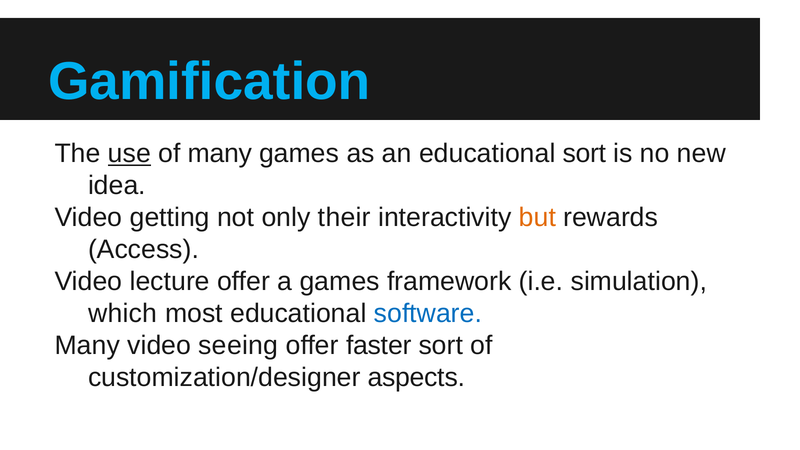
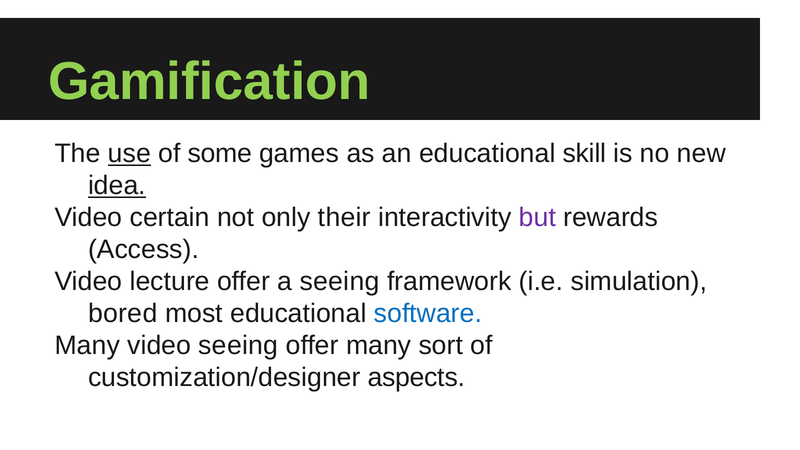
Gamification colour: light blue -> light green
of many: many -> some
educational sort: sort -> skill
idea underline: none -> present
getting: getting -> certain
but colour: orange -> purple
a games: games -> seeing
which: which -> bored
offer faster: faster -> many
